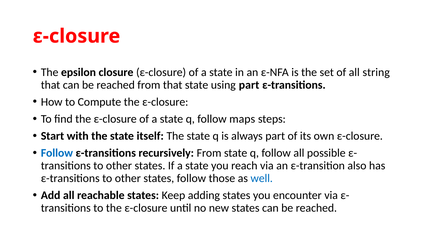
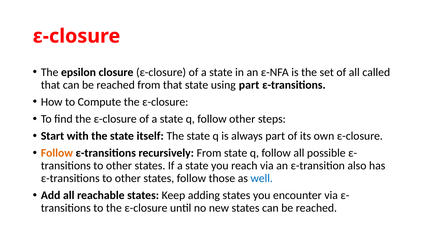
string: string -> called
follow maps: maps -> other
Follow at (57, 153) colour: blue -> orange
